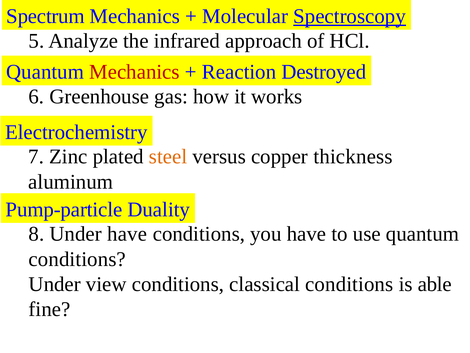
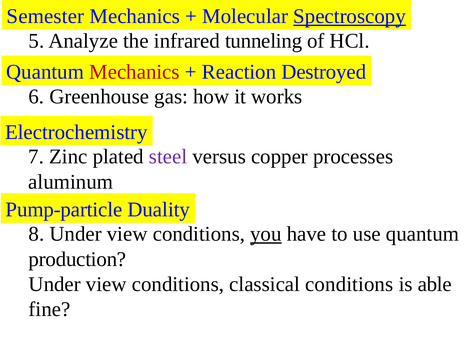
Spectrum: Spectrum -> Semester
approach: approach -> tunneling
steel colour: orange -> purple
thickness: thickness -> processes
8 Under have: have -> view
you underline: none -> present
conditions at (77, 259): conditions -> production
